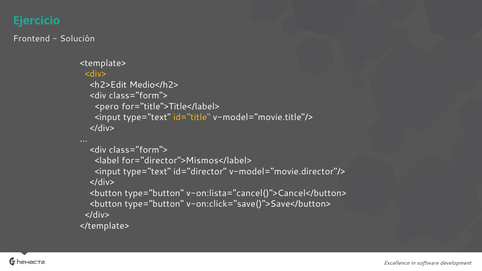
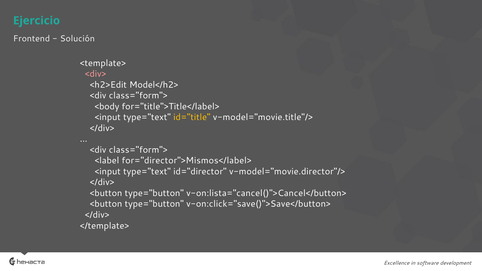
<div> colour: yellow -> pink
Medio</h2>: Medio</h2> -> Model</h2>
<pero: <pero -> <body
